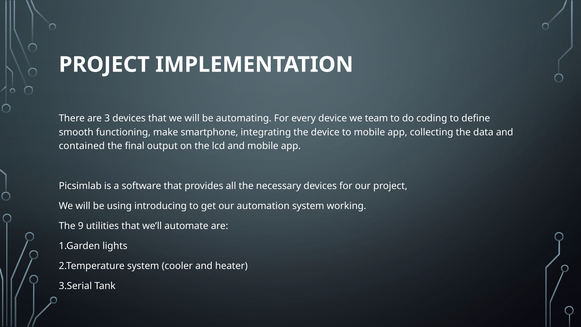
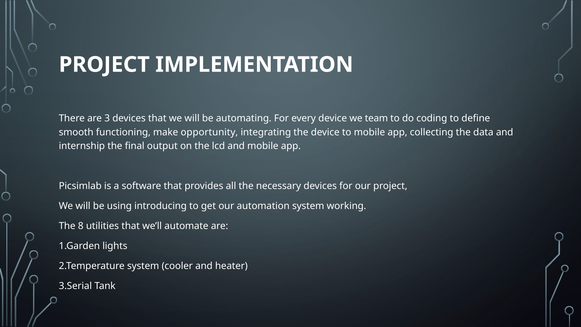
smartphone: smartphone -> opportunity
contained: contained -> internship
9: 9 -> 8
